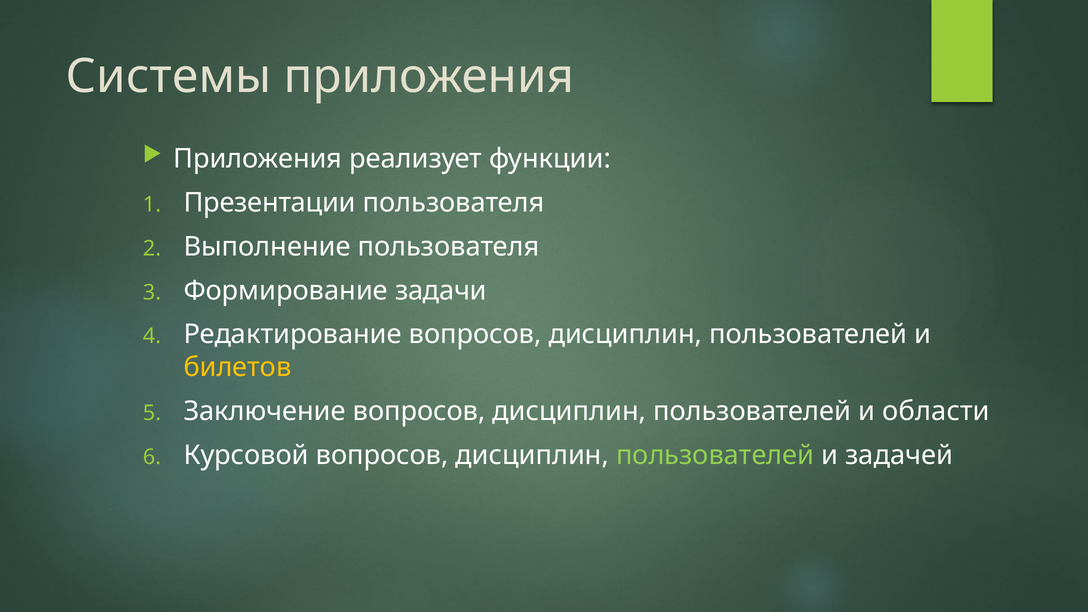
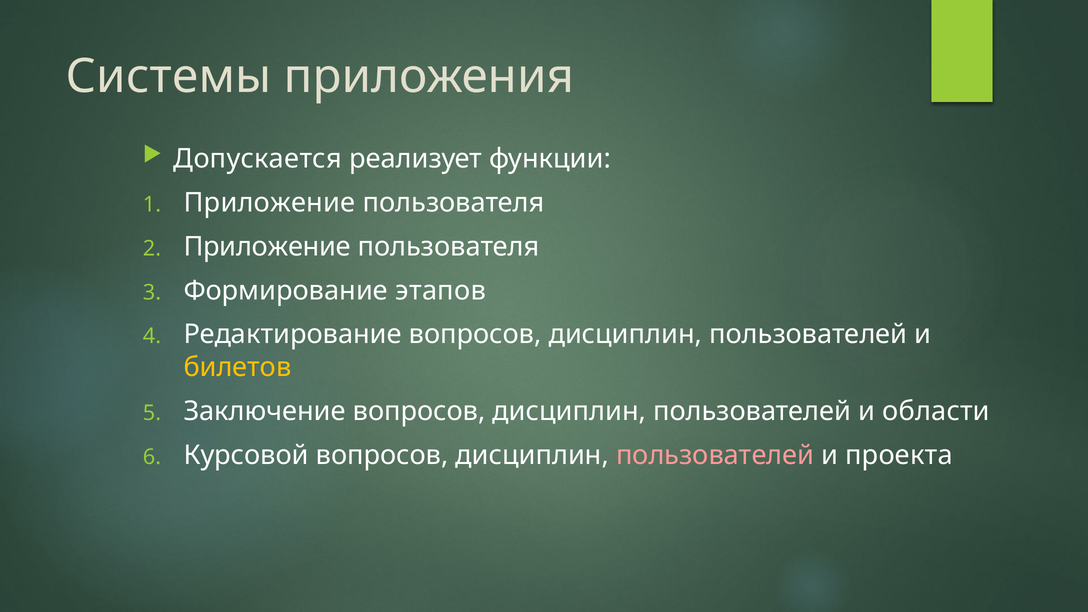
Приложения at (258, 159): Приложения -> Допускается
Презентации at (270, 203): Презентации -> Приложение
Выполнение at (267, 247): Выполнение -> Приложение
задачи: задачи -> этапов
пользователей at (715, 455) colour: light green -> pink
задачей: задачей -> проекта
